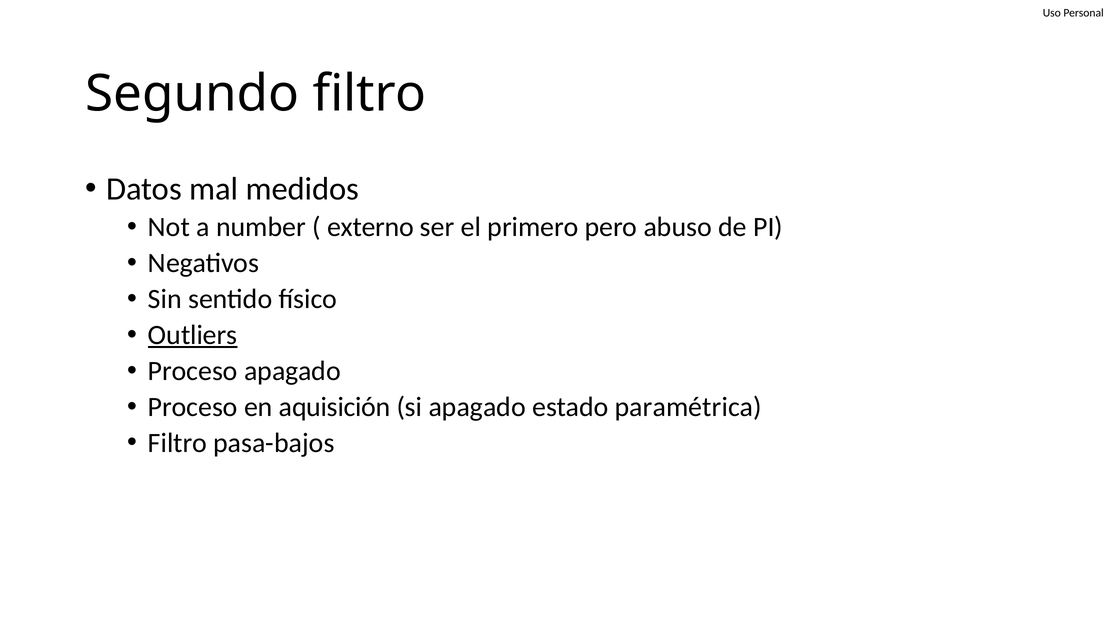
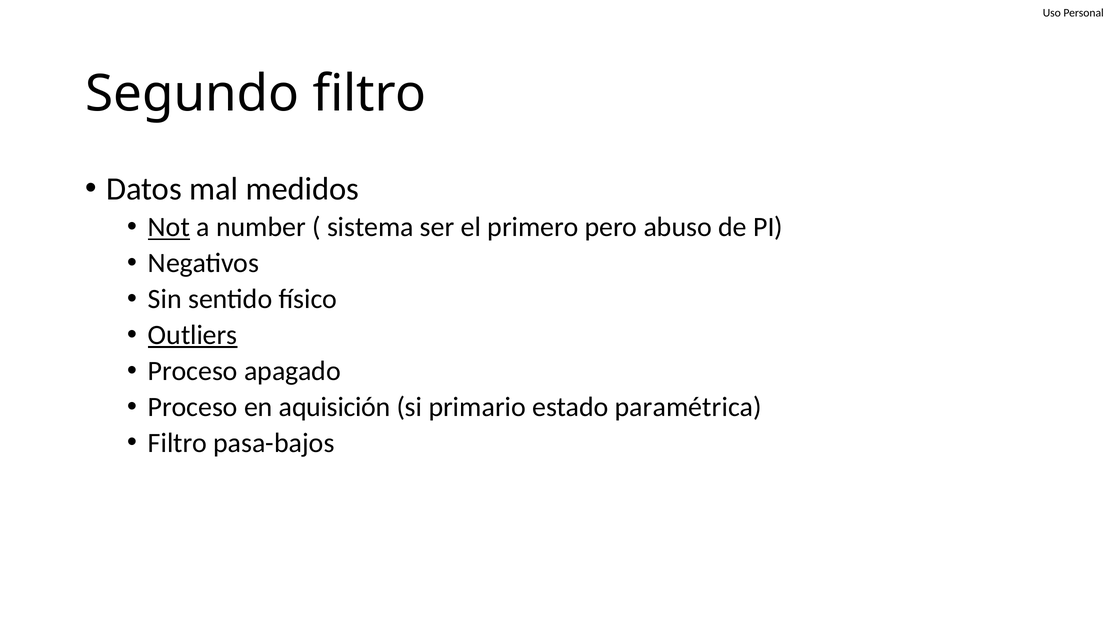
Not underline: none -> present
externo: externo -> sistema
si apagado: apagado -> primario
